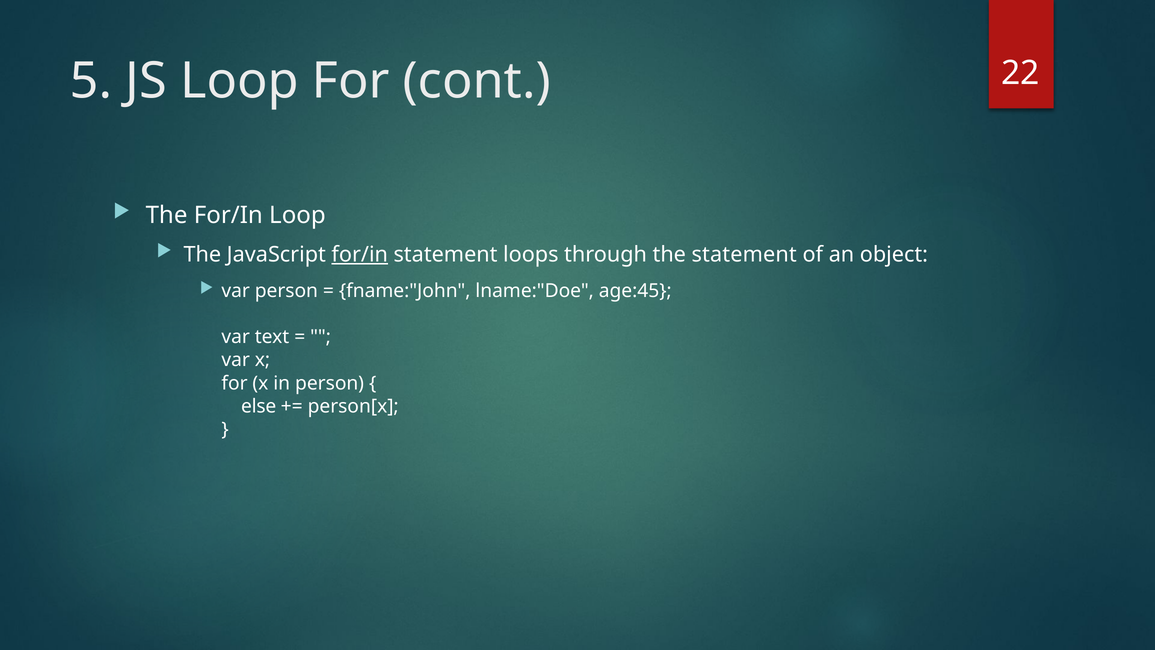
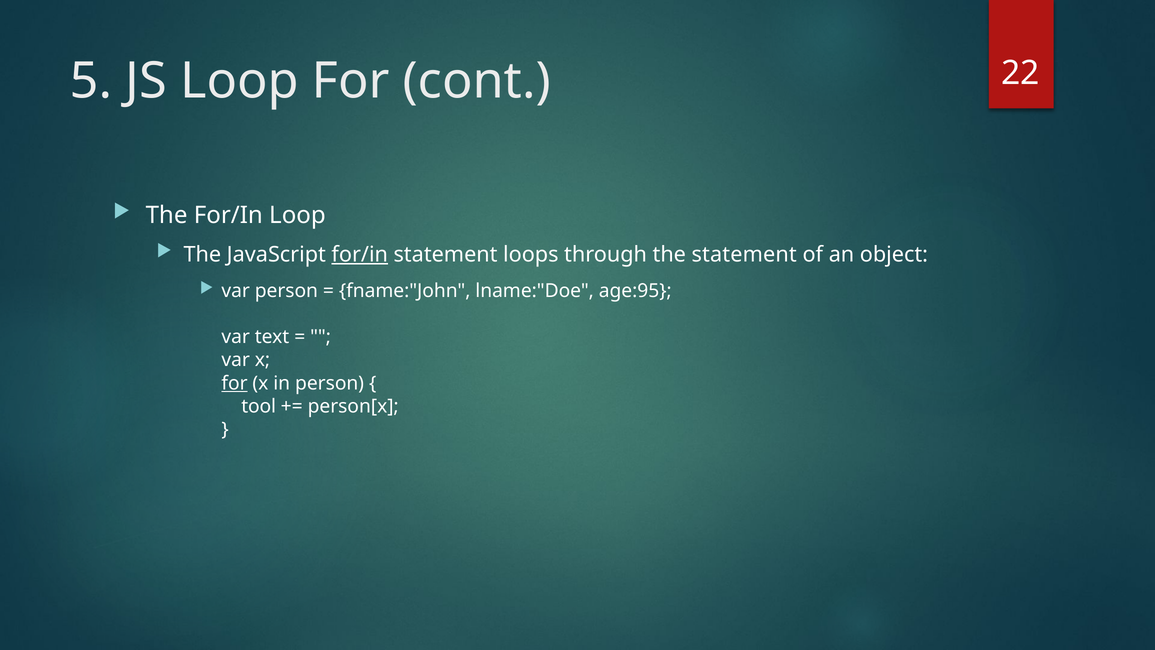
age:45: age:45 -> age:95
for at (235, 383) underline: none -> present
else: else -> tool
